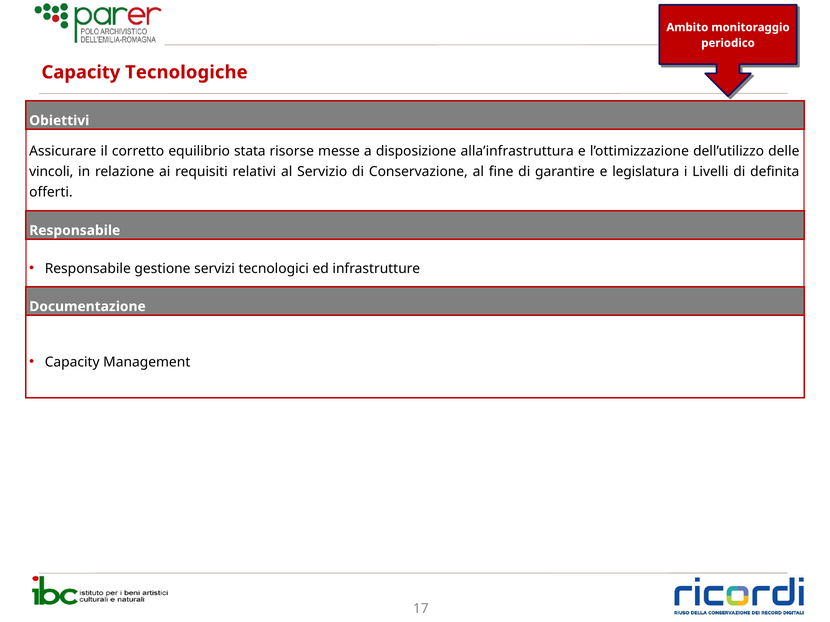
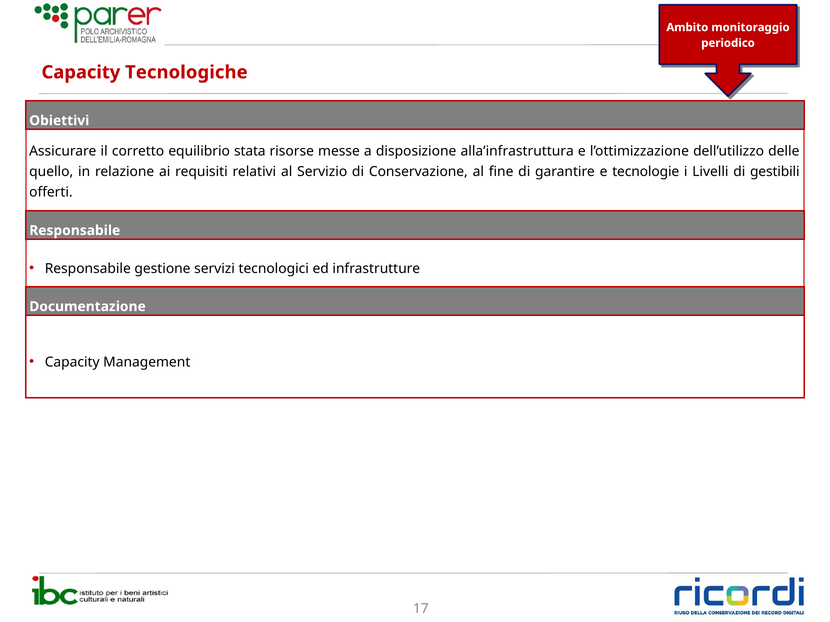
vincoli: vincoli -> quello
legislatura: legislatura -> tecnologie
definita: definita -> gestibili
